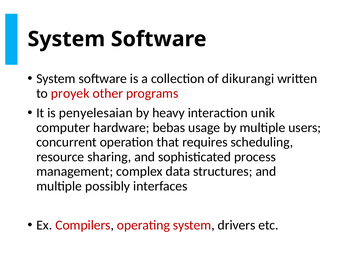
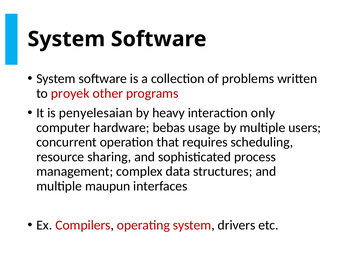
dikurangi: dikurangi -> problems
unik: unik -> only
possibly: possibly -> maupun
